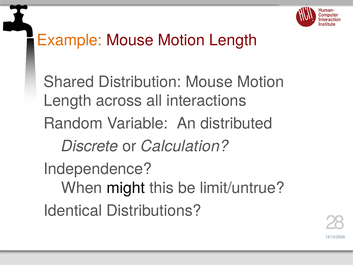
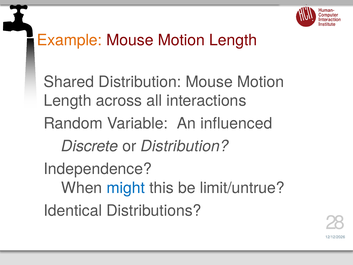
distributed: distributed -> influenced
or Calculation: Calculation -> Distribution
might colour: black -> blue
